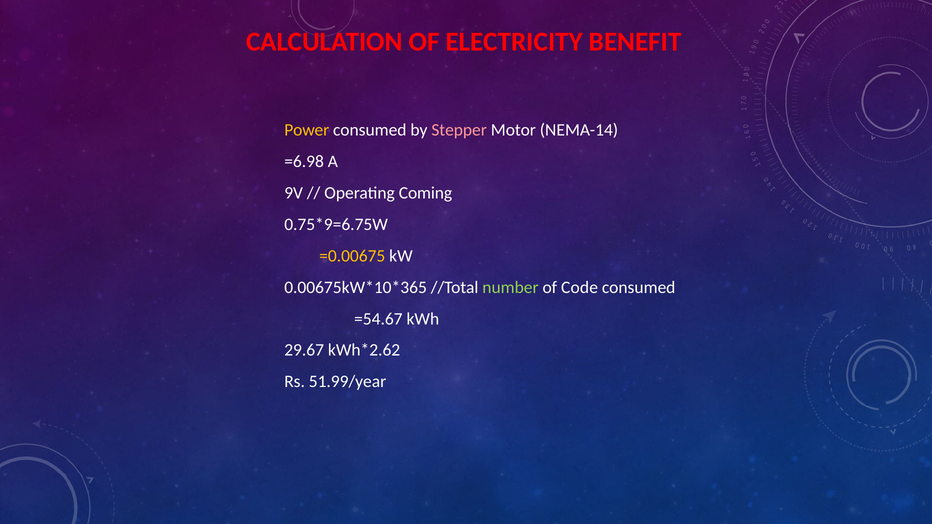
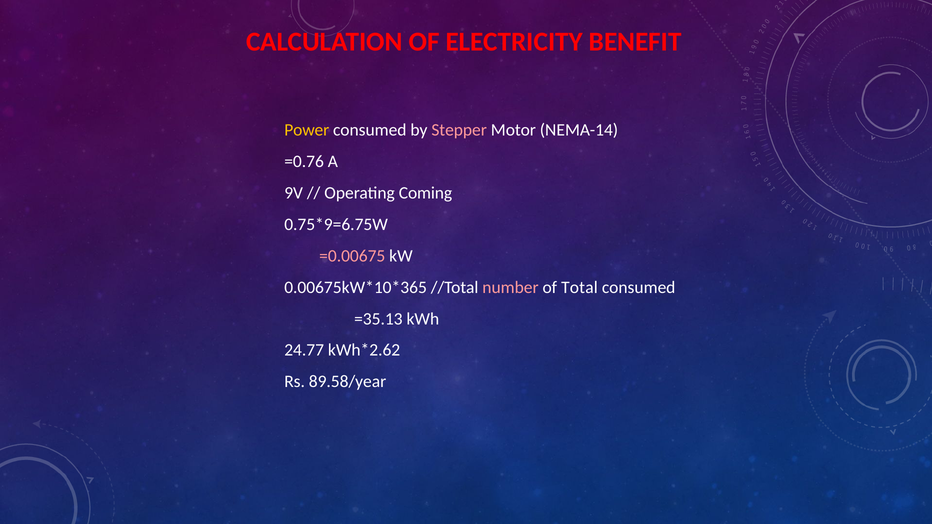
=6.98: =6.98 -> =0.76
=0.00675 colour: yellow -> pink
number colour: light green -> pink
Code: Code -> Total
=54.67: =54.67 -> =35.13
29.67: 29.67 -> 24.77
51.99/year: 51.99/year -> 89.58/year
